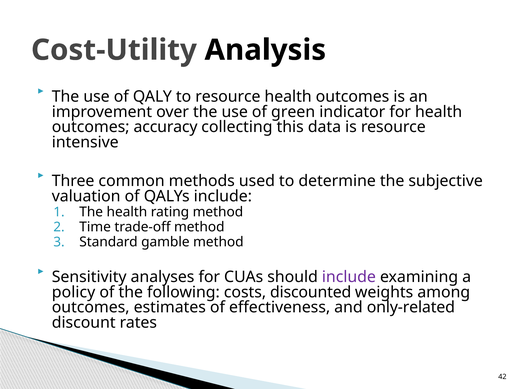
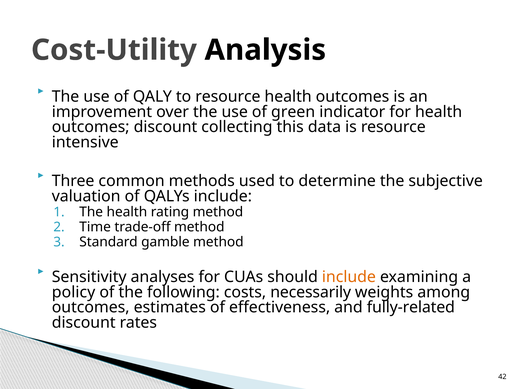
outcomes accuracy: accuracy -> discount
include at (349, 277) colour: purple -> orange
discounted: discounted -> necessarily
only-related: only-related -> fully-related
